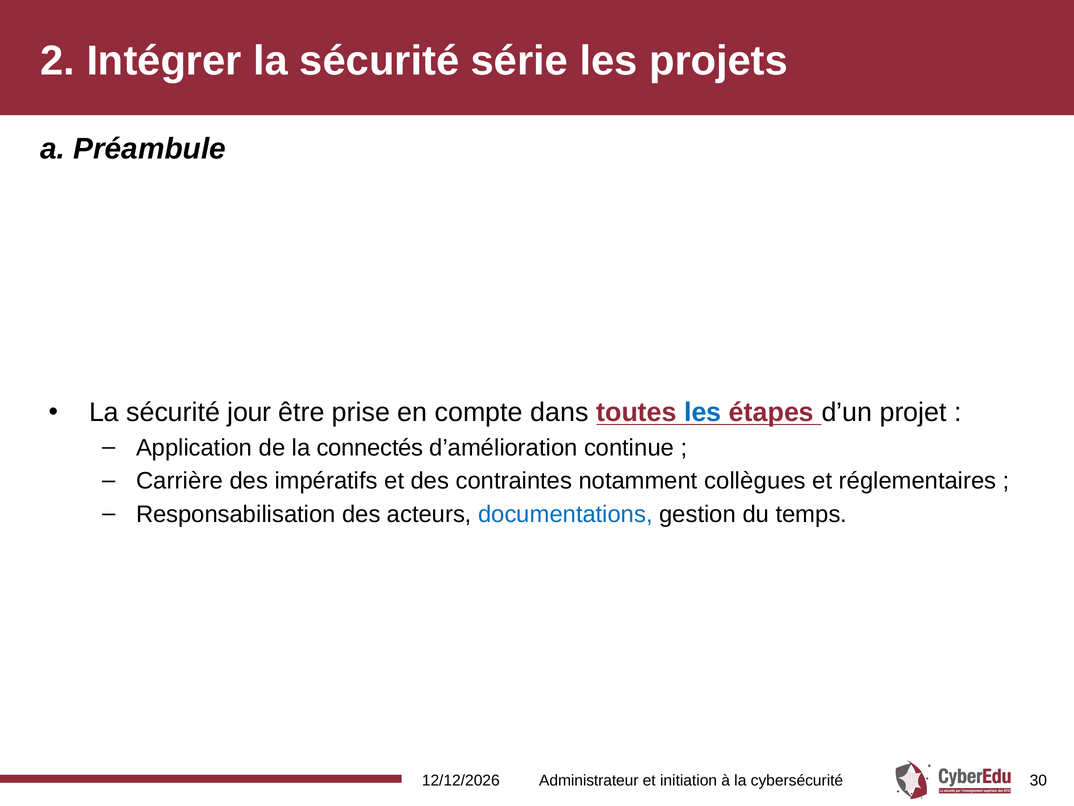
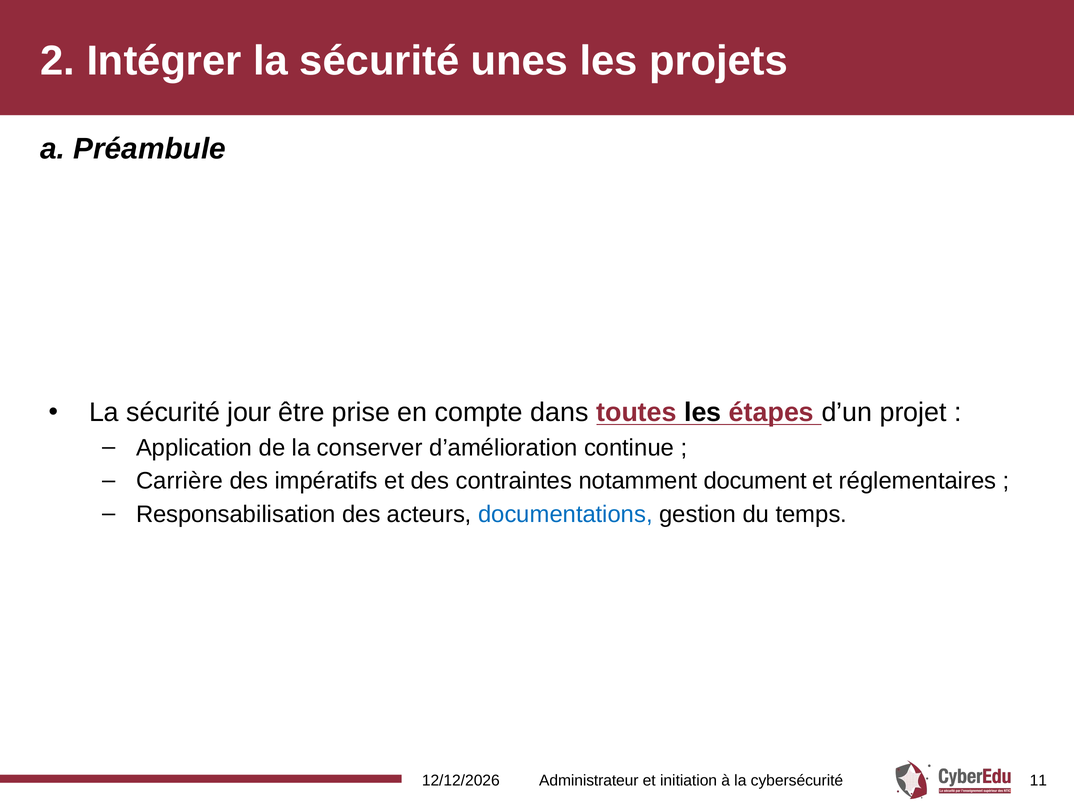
série: série -> unes
les at (703, 412) colour: blue -> black
connectés: connectés -> conserver
collègues: collègues -> document
30: 30 -> 11
